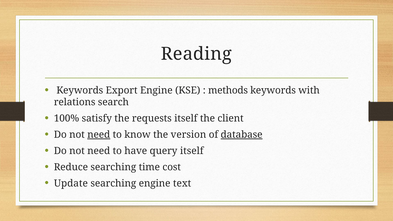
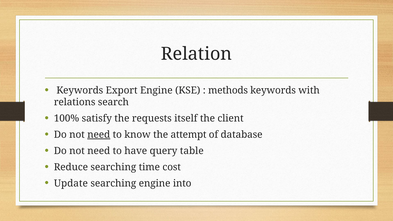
Reading: Reading -> Relation
version: version -> attempt
database underline: present -> none
query itself: itself -> table
text: text -> into
